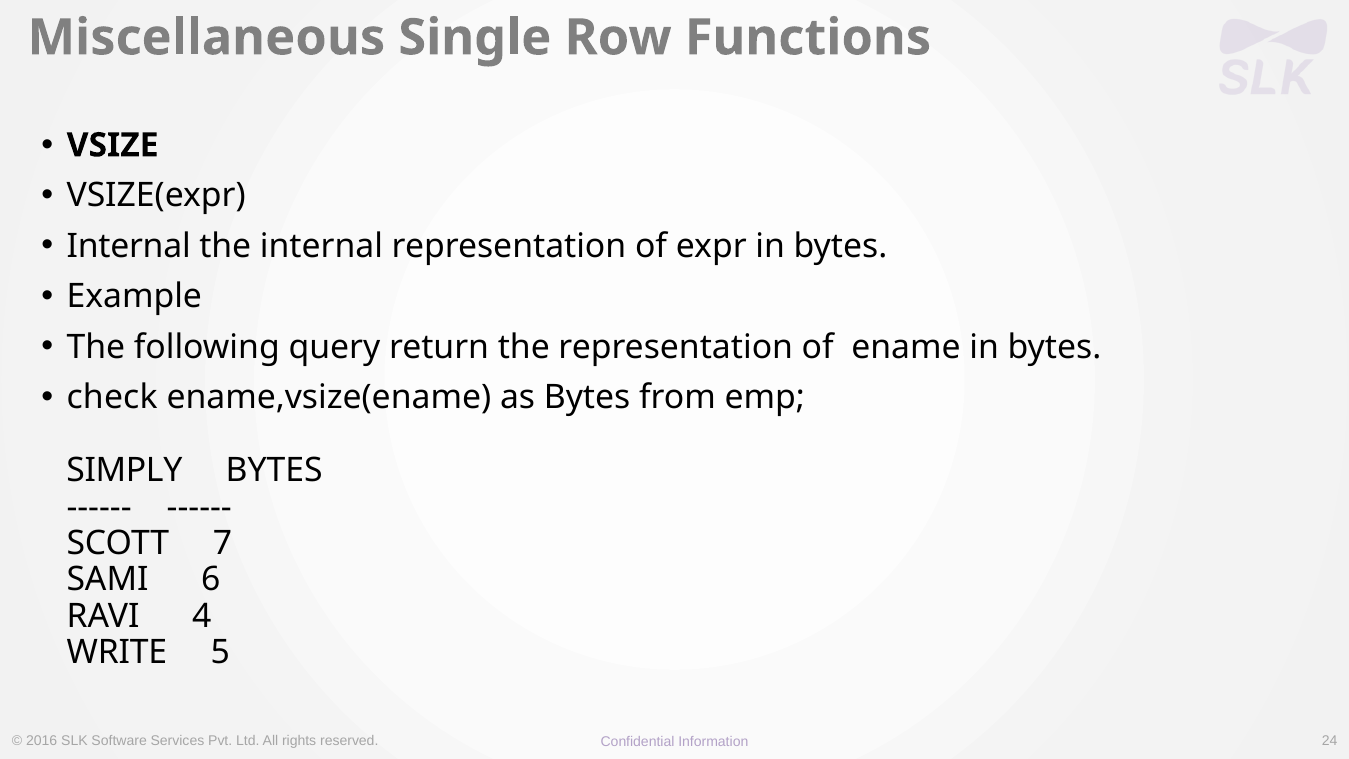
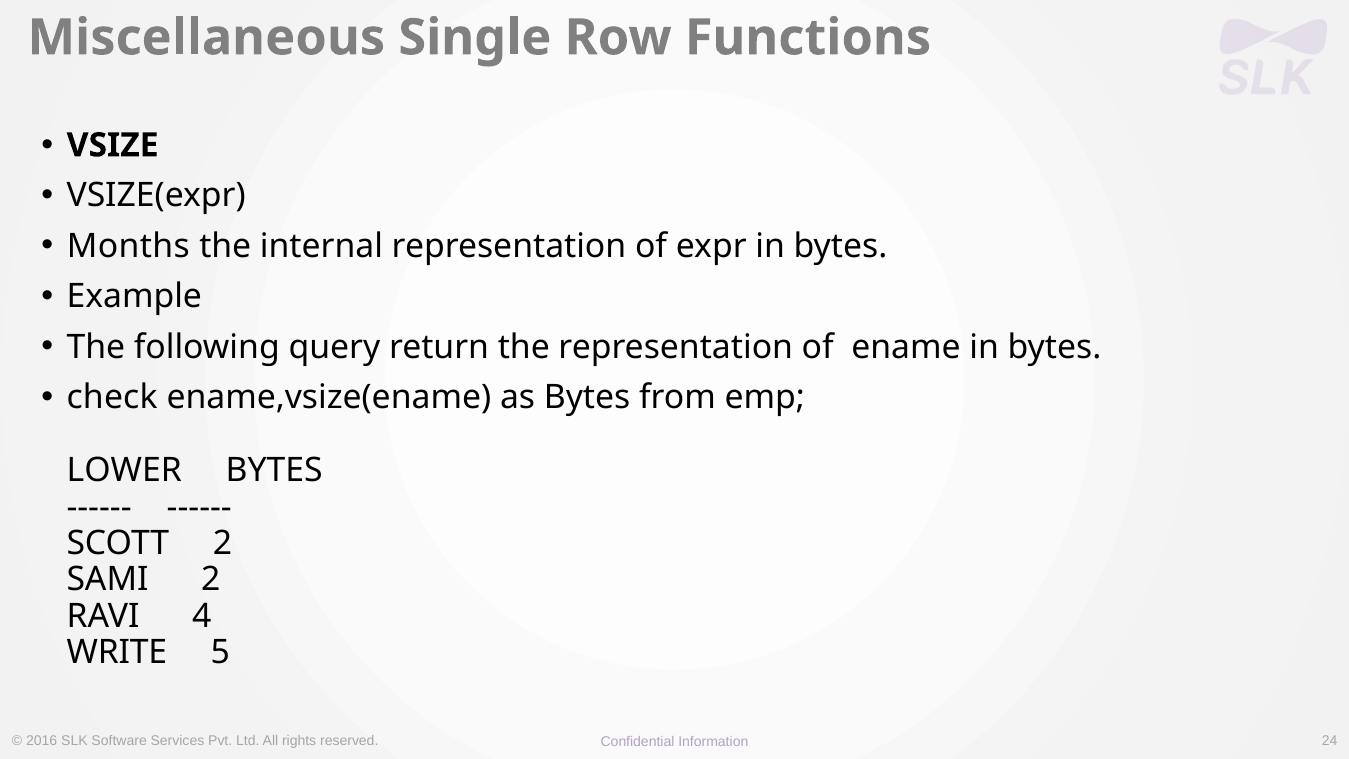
Internal at (129, 246): Internal -> Months
SIMPLY: SIMPLY -> LOWER
SCOTT 7: 7 -> 2
SAMI 6: 6 -> 2
